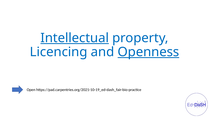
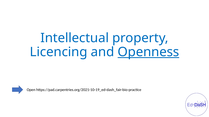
Intellectual underline: present -> none
